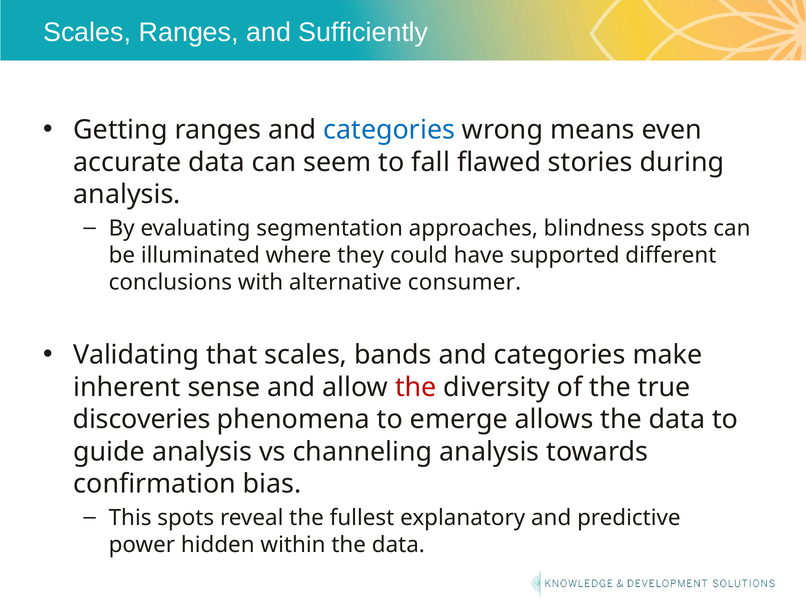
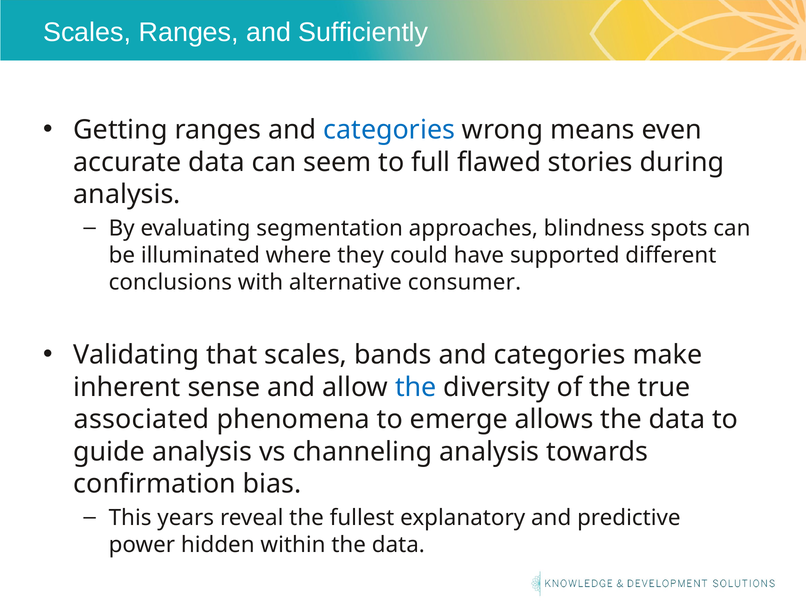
fall: fall -> full
the at (416, 387) colour: red -> blue
discoveries: discoveries -> associated
This spots: spots -> years
